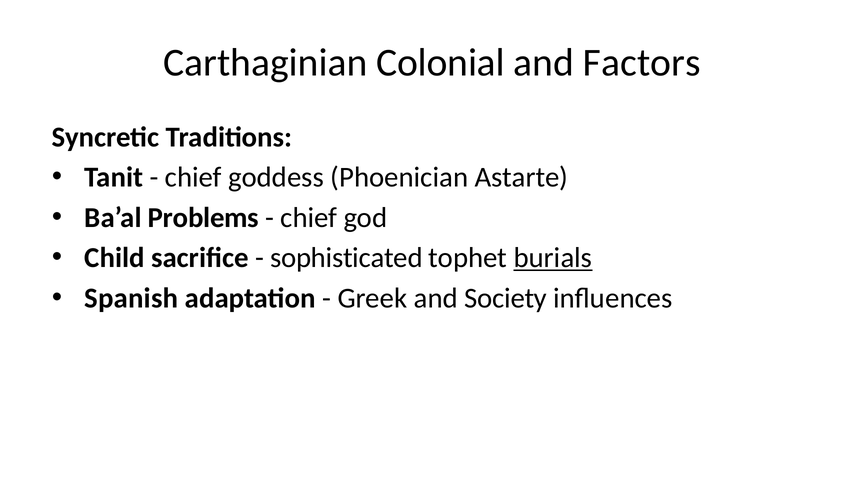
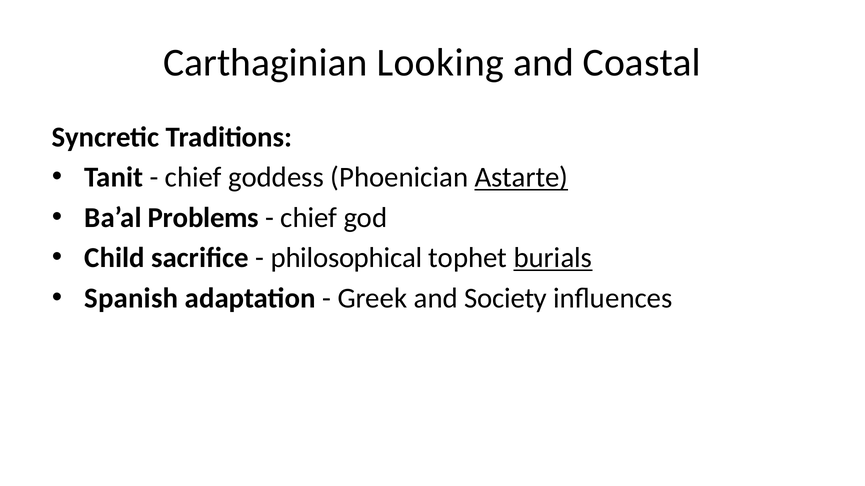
Colonial: Colonial -> Looking
Factors: Factors -> Coastal
Astarte underline: none -> present
sophisticated: sophisticated -> philosophical
